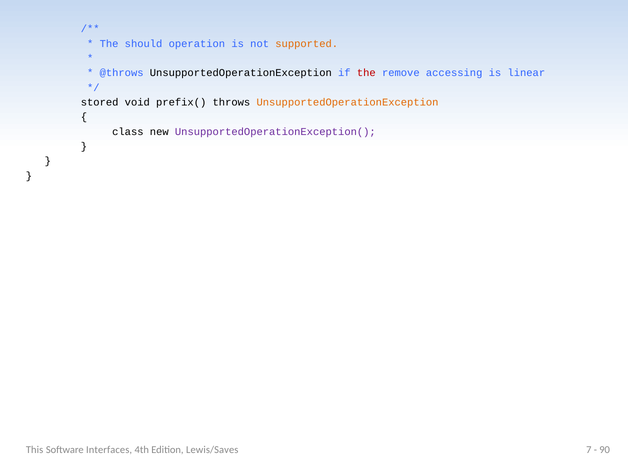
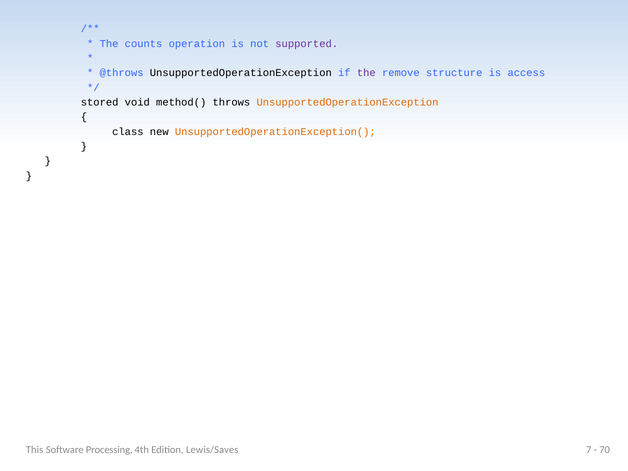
should: should -> counts
supported colour: orange -> purple
the at (366, 73) colour: red -> purple
accessing: accessing -> structure
linear: linear -> access
prefix(: prefix( -> method(
UnsupportedOperationException( colour: purple -> orange
Interfaces: Interfaces -> Processing
90: 90 -> 70
